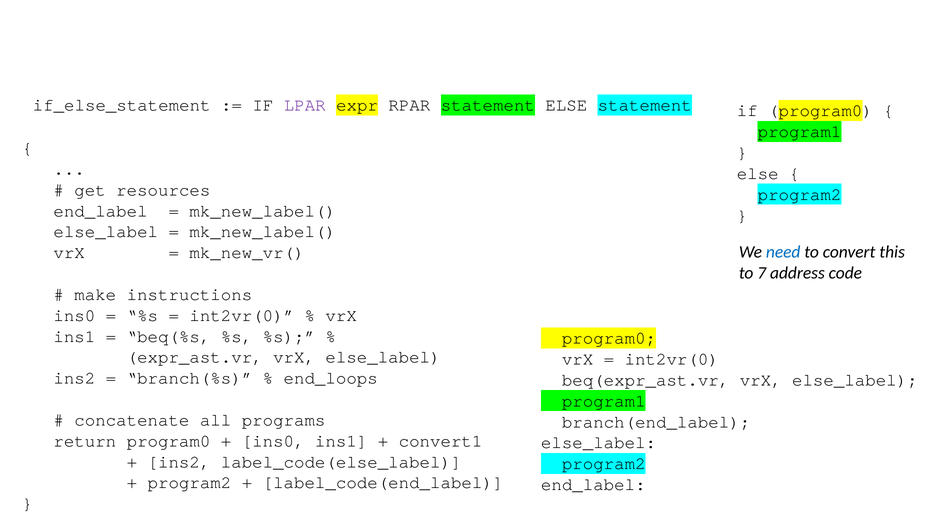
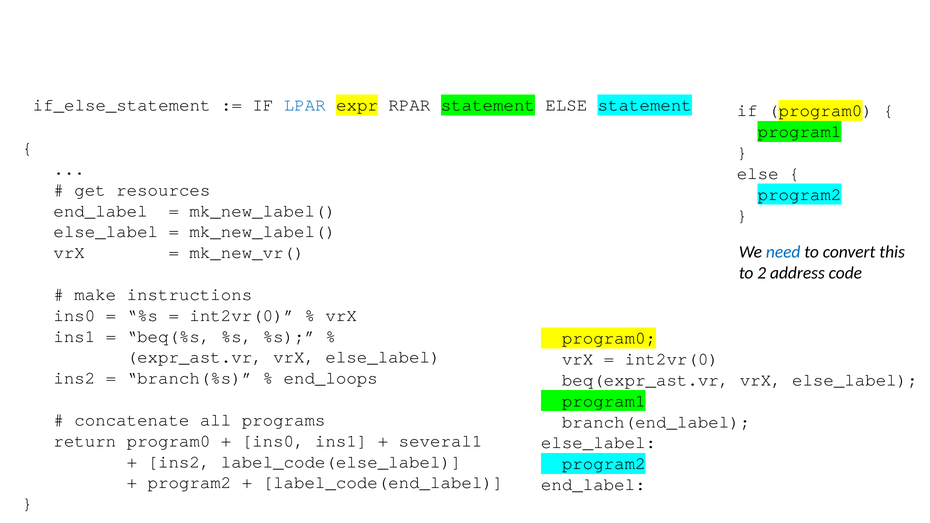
LPAR colour: purple -> blue
7: 7 -> 2
convert1: convert1 -> several1
